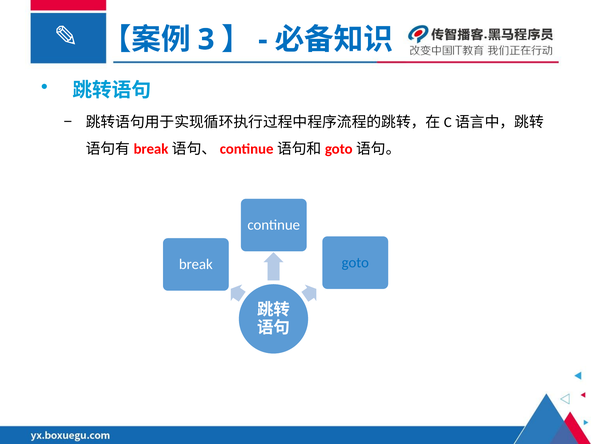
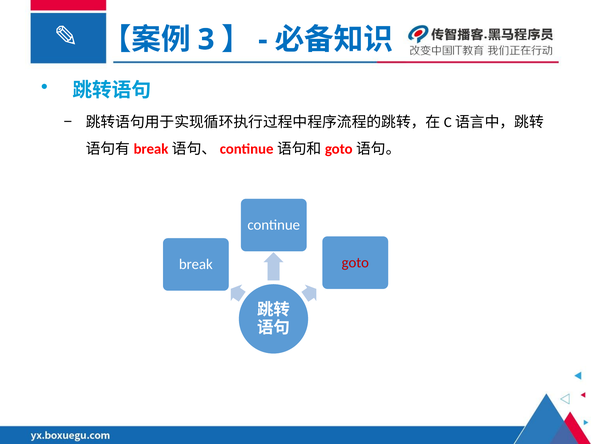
goto colour: blue -> red
